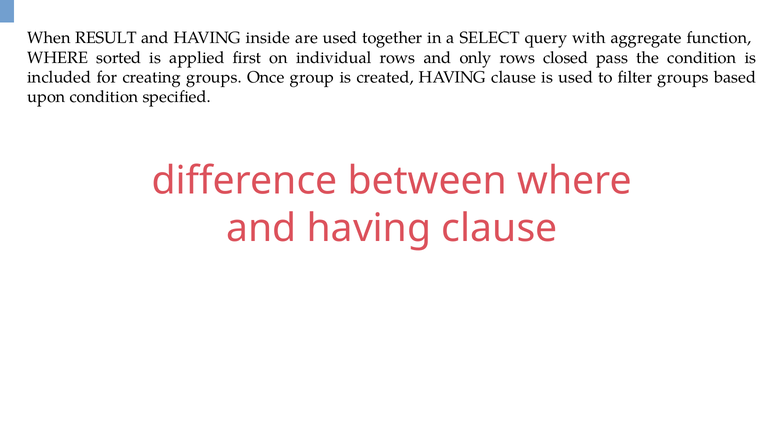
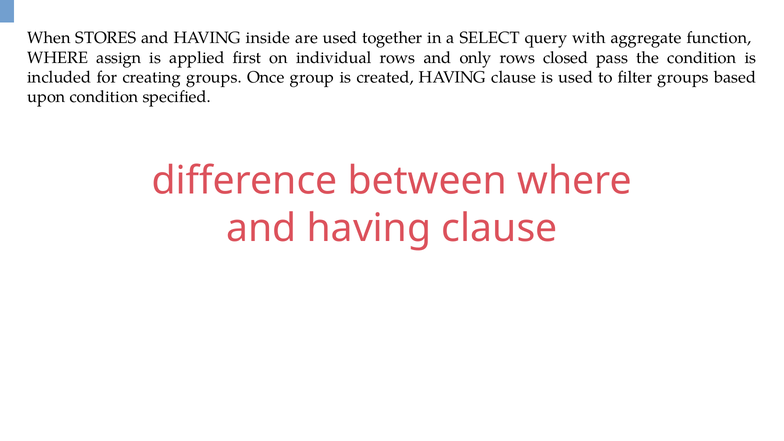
RESULT: RESULT -> STORES
sorted: sorted -> assign
